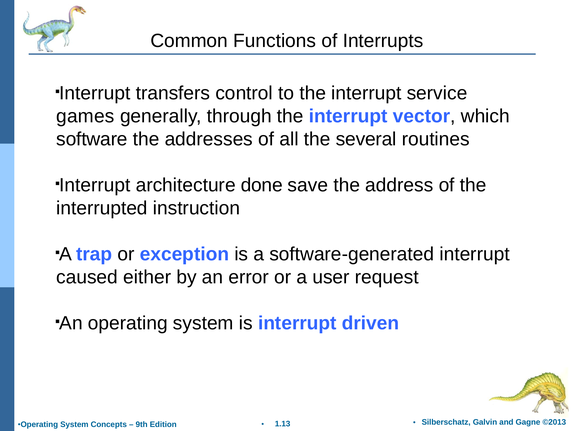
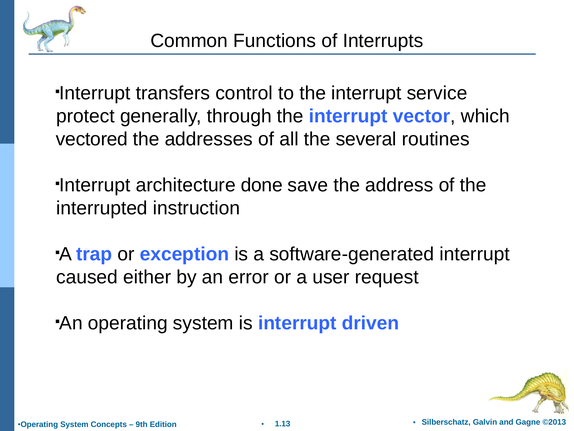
games: games -> protect
software: software -> vectored
